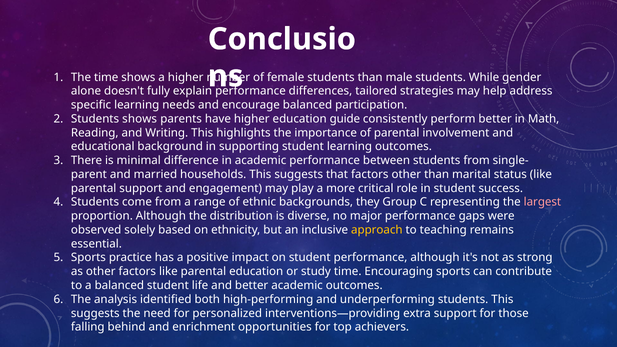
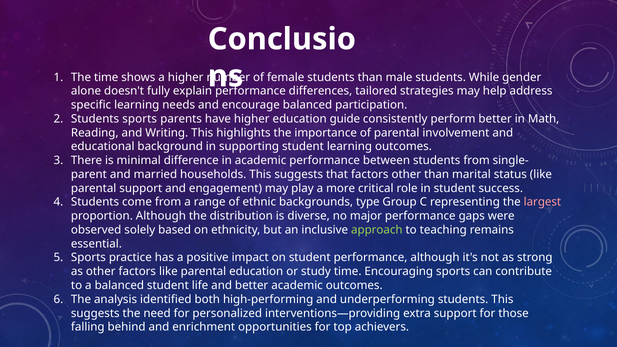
Students shows: shows -> sports
they: they -> type
approach colour: yellow -> light green
